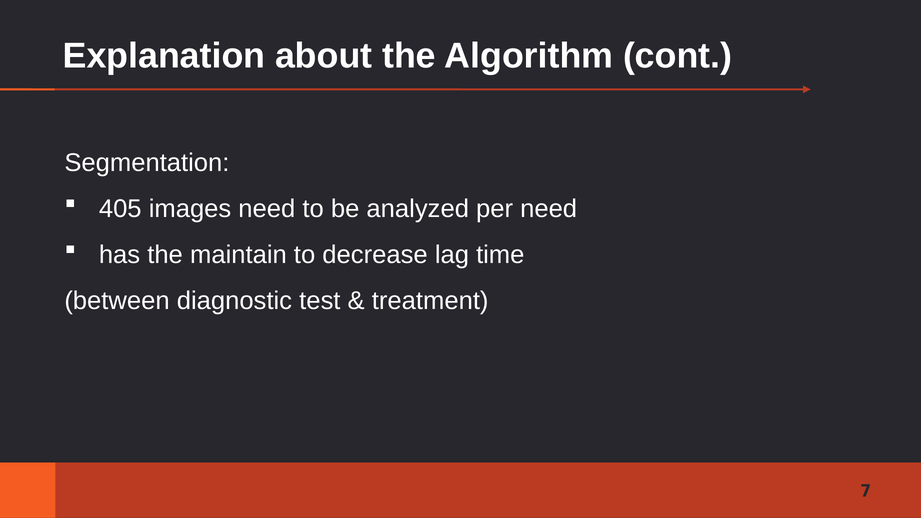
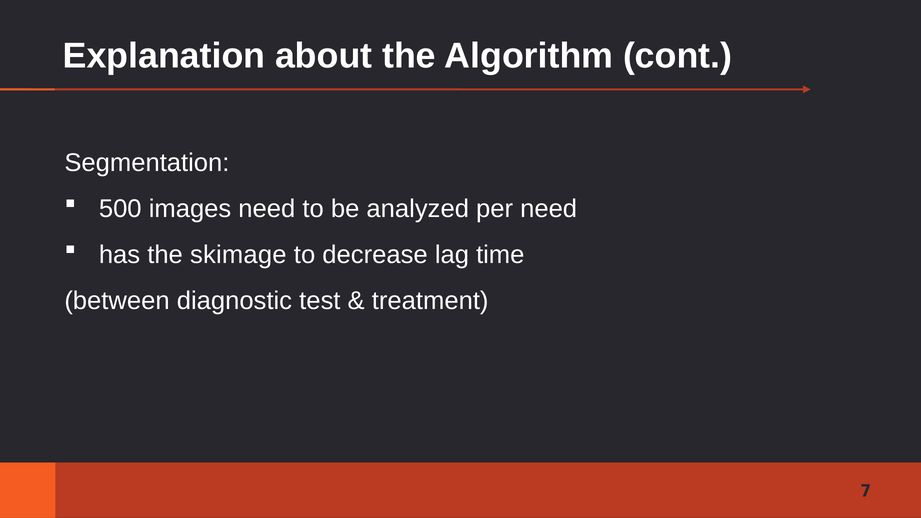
405: 405 -> 500
maintain: maintain -> skimage
